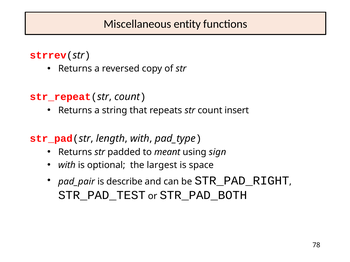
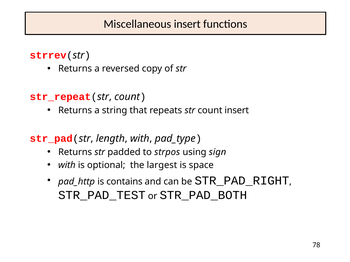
Miscellaneous entity: entity -> insert
meant: meant -> strpos
pad_pair: pad_pair -> pad_http
describe: describe -> contains
